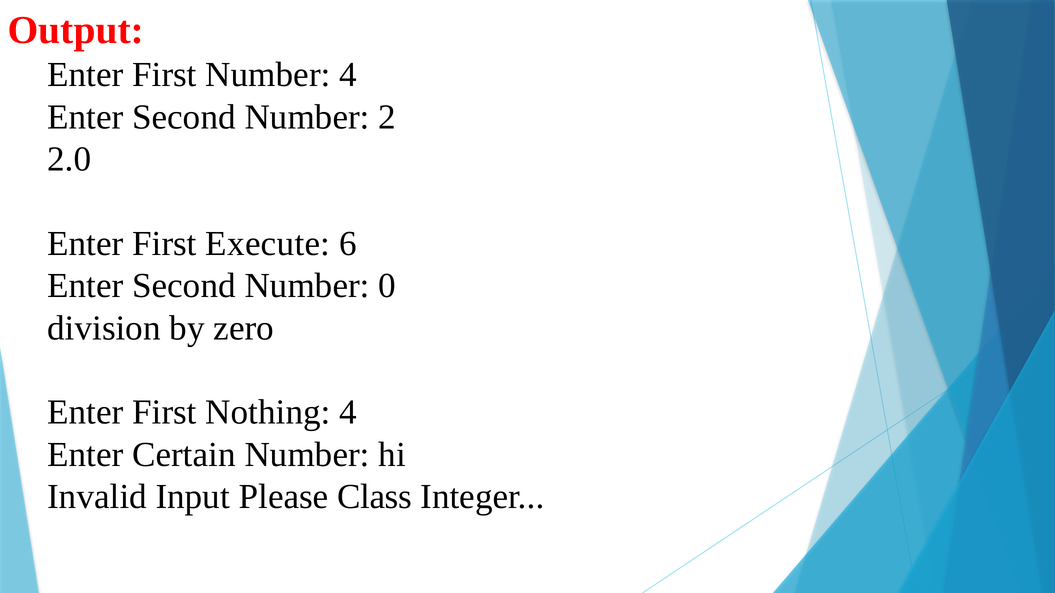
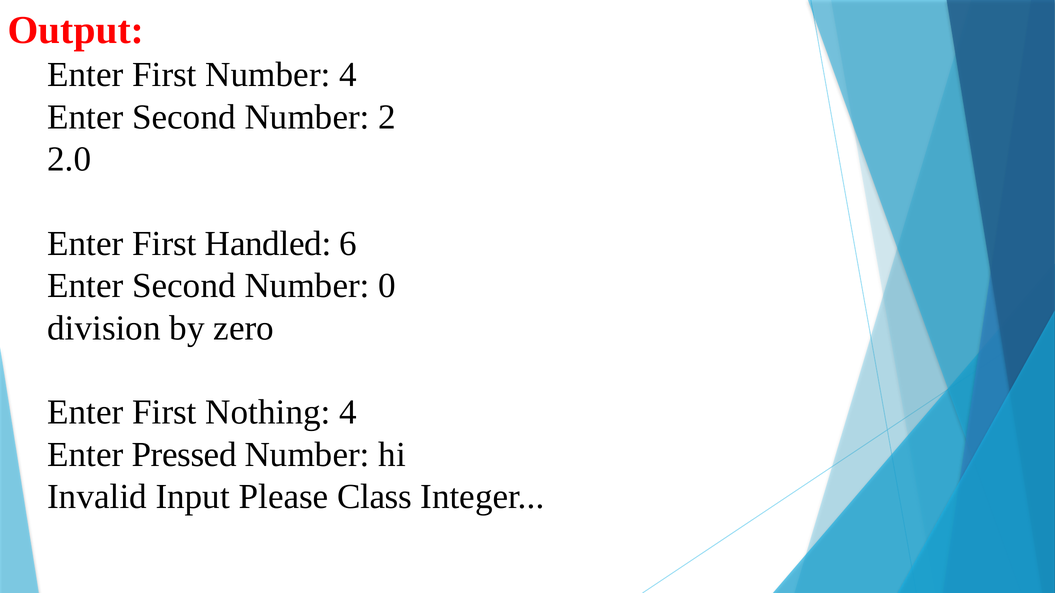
Execute: Execute -> Handled
Certain: Certain -> Pressed
